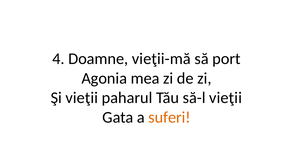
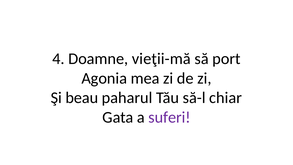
Şi vieţii: vieţii -> beau
să-l vieţii: vieţii -> chiar
suferi colour: orange -> purple
